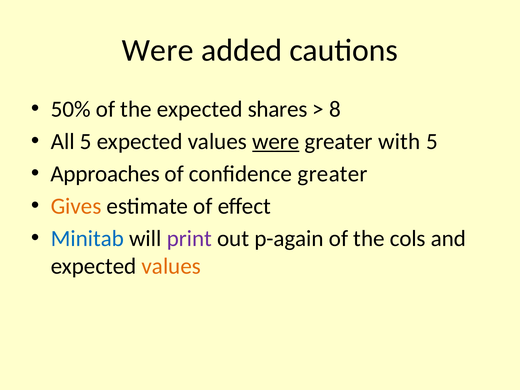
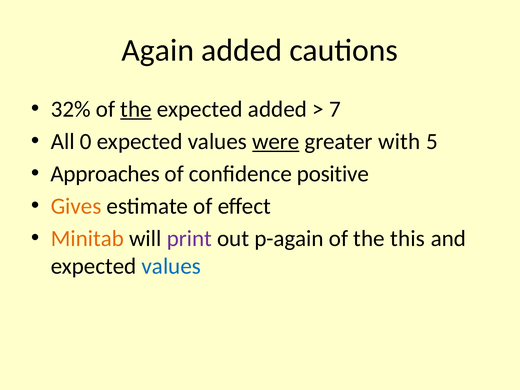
Were at (158, 50): Were -> Again
50%: 50% -> 32%
the at (136, 109) underline: none -> present
expected shares: shares -> added
8: 8 -> 7
All 5: 5 -> 0
confidence greater: greater -> positive
Minitab colour: blue -> orange
cols: cols -> this
values at (171, 266) colour: orange -> blue
